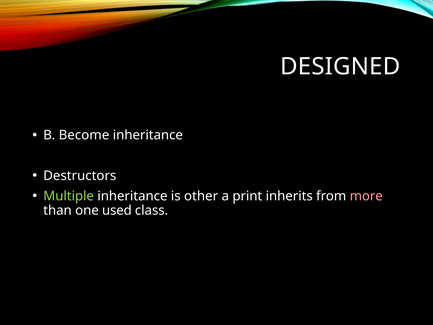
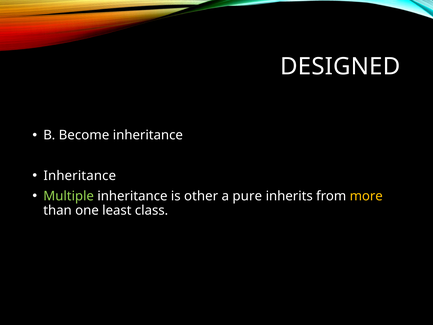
Destructors at (80, 176): Destructors -> Inheritance
print: print -> pure
more colour: pink -> yellow
used: used -> least
